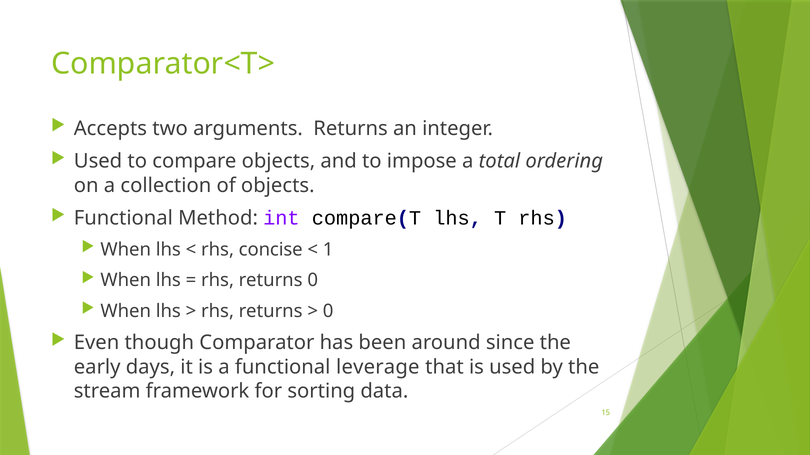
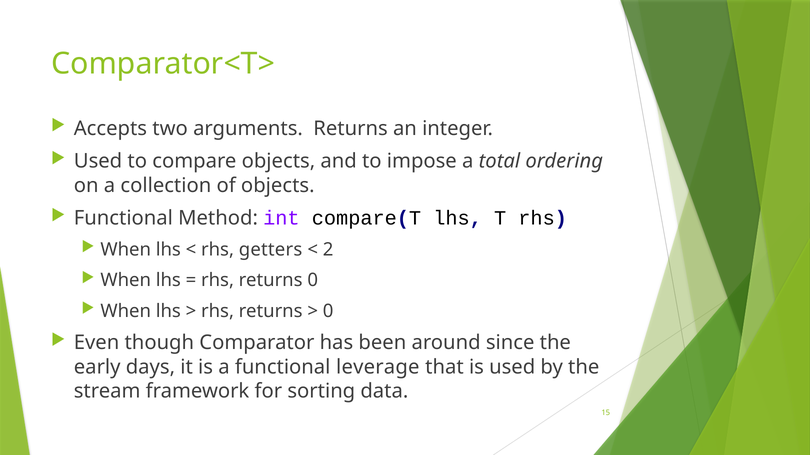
concise: concise -> getters
1: 1 -> 2
